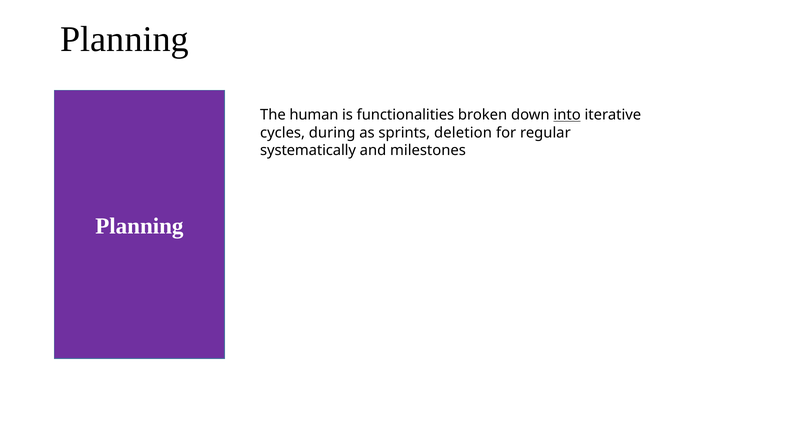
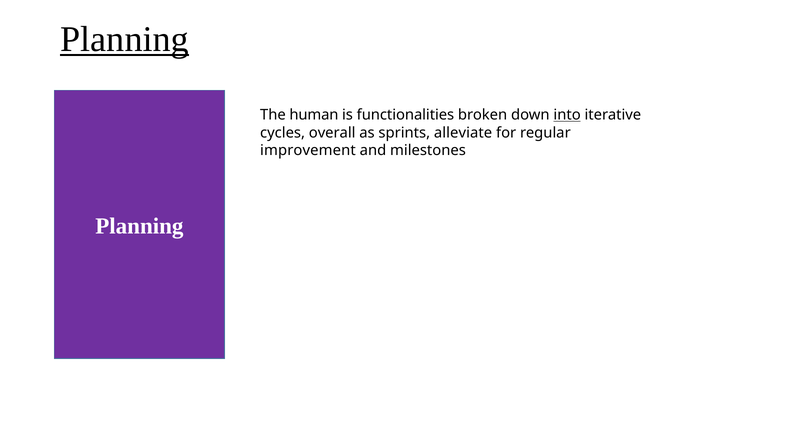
Planning at (125, 40) underline: none -> present
during: during -> overall
deletion: deletion -> alleviate
systematically: systematically -> improvement
